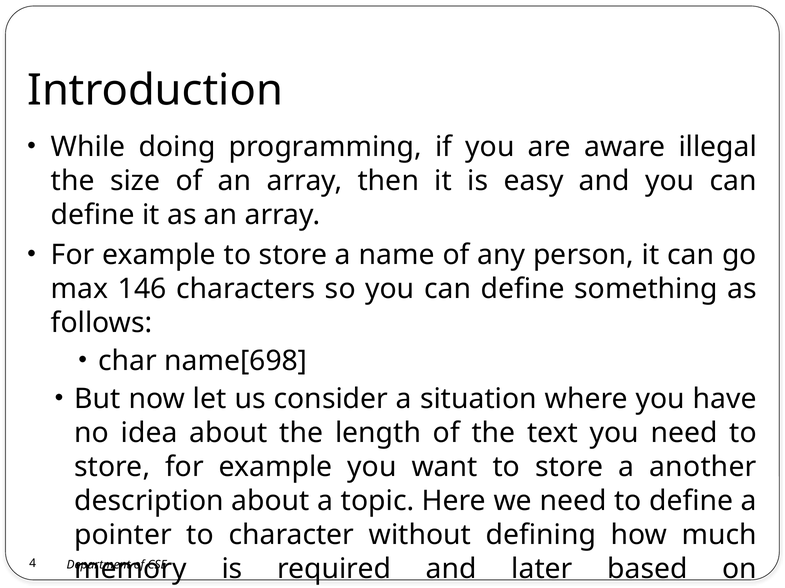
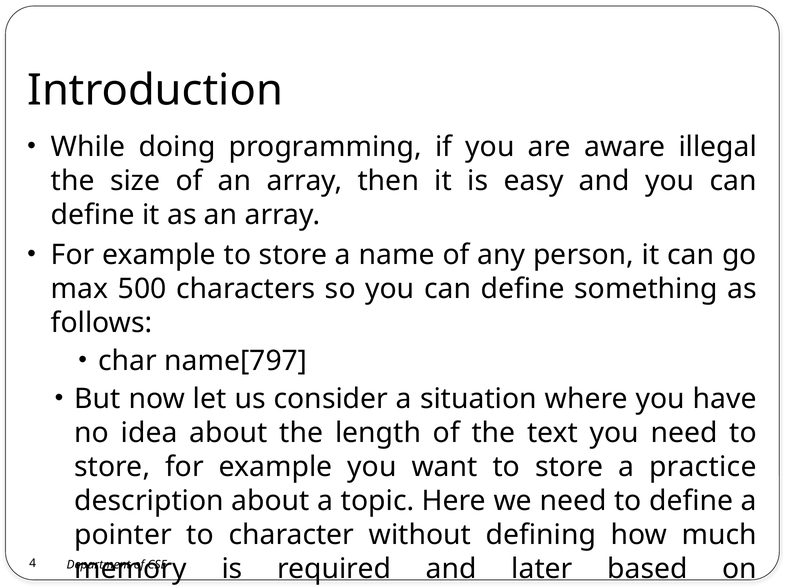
146: 146 -> 500
name[698: name[698 -> name[797
another: another -> practice
